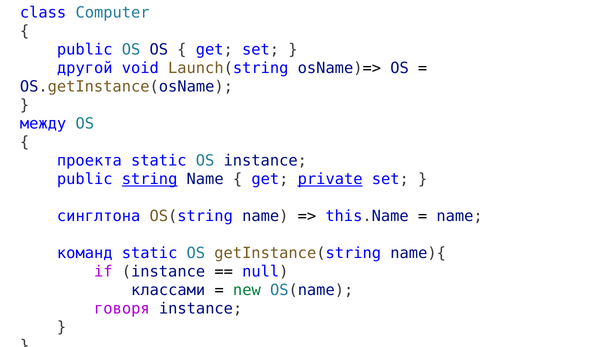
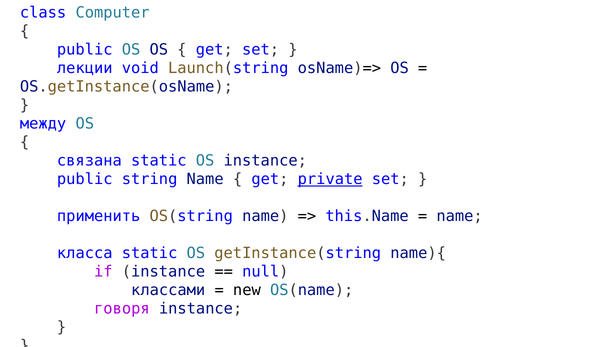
другой: другой -> лекции
проекта: проекта -> связана
string underline: present -> none
синглтона: синглтона -> применить
команд: команд -> класса
new colour: green -> black
